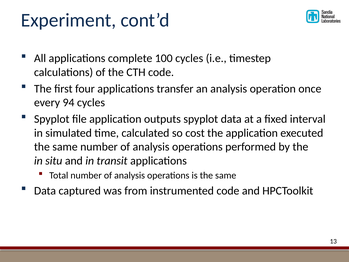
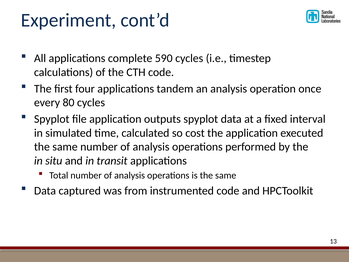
100: 100 -> 590
transfer: transfer -> tandem
94: 94 -> 80
